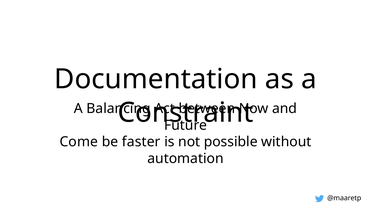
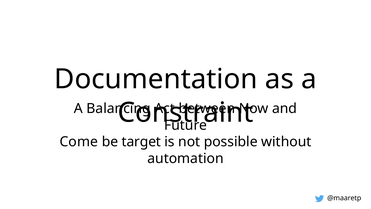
faster: faster -> target
